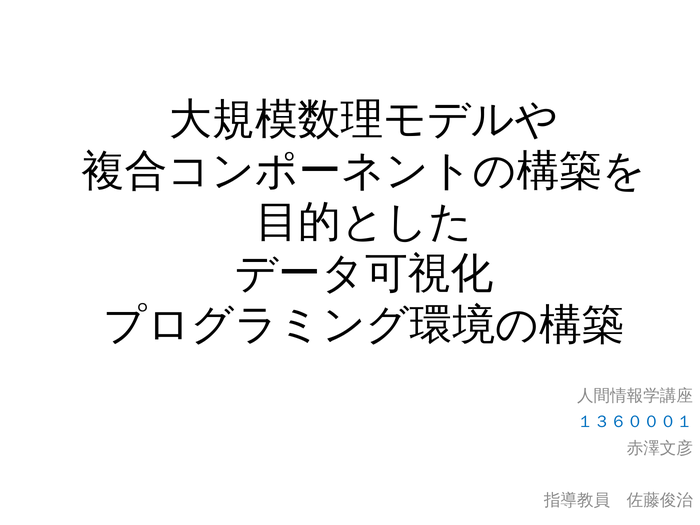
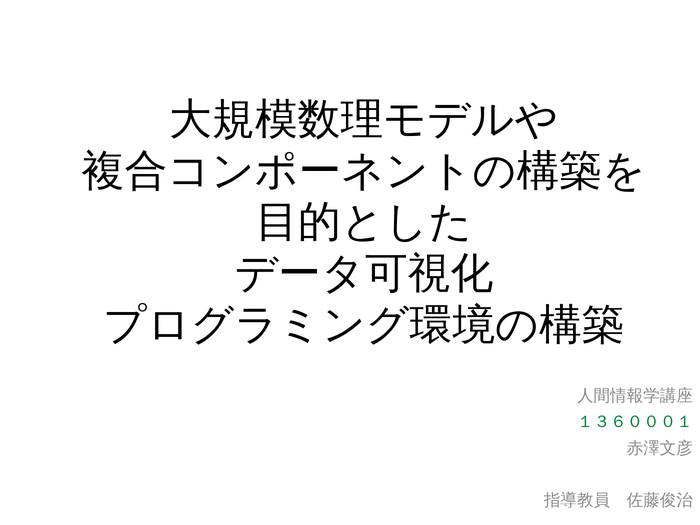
１３６０００１ colour: blue -> green
